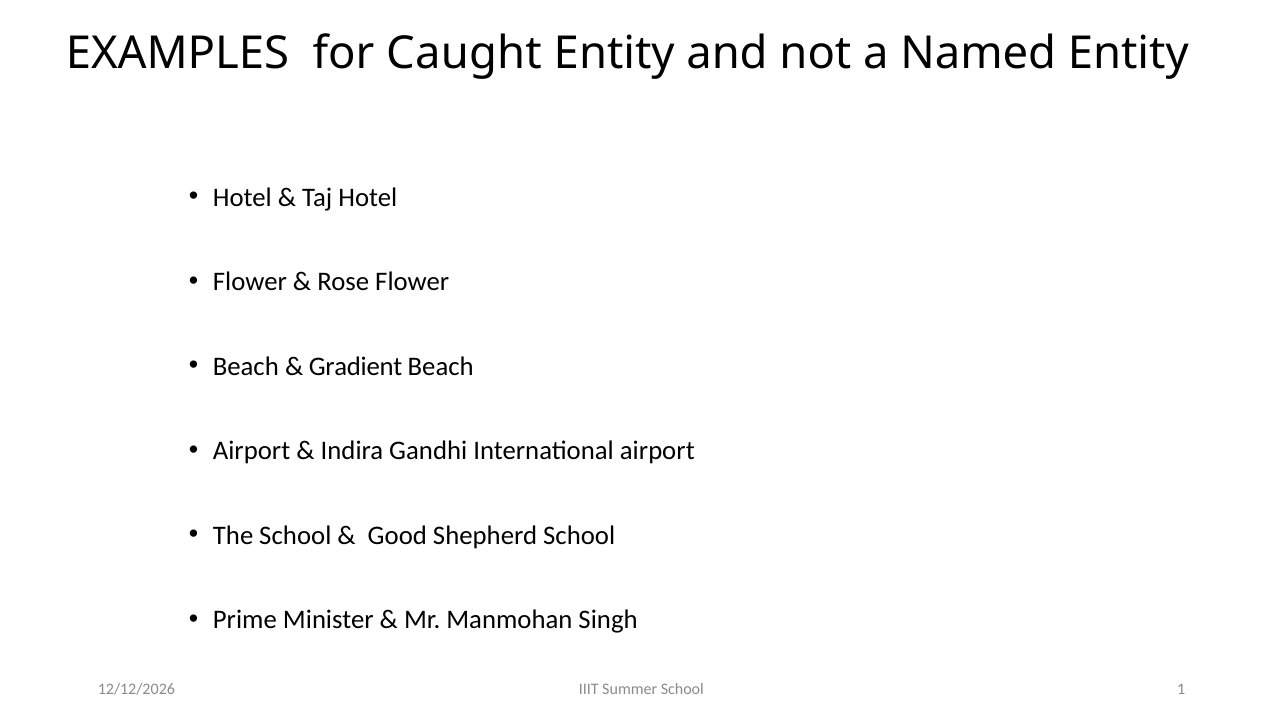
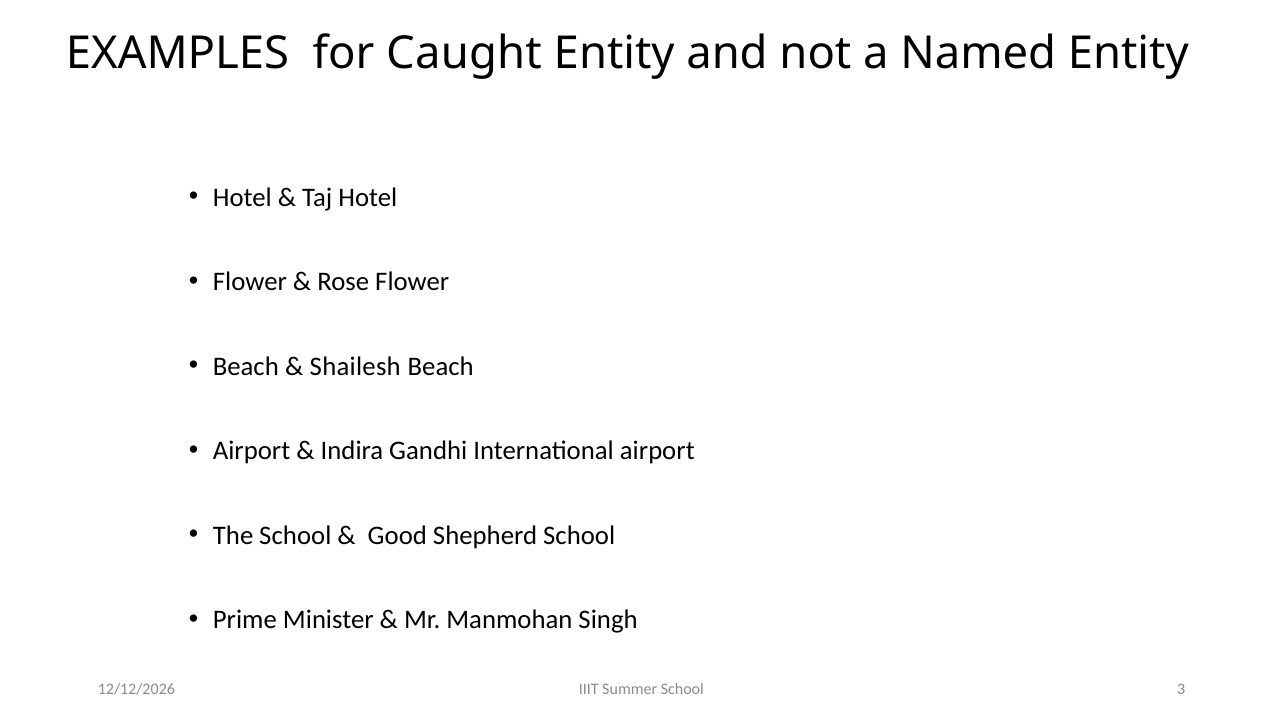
Gradient: Gradient -> Shailesh
1: 1 -> 3
